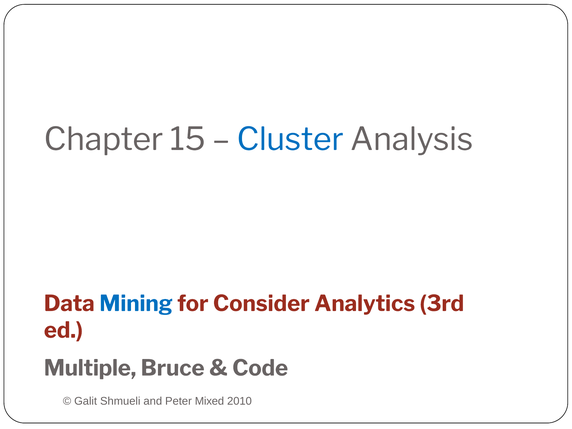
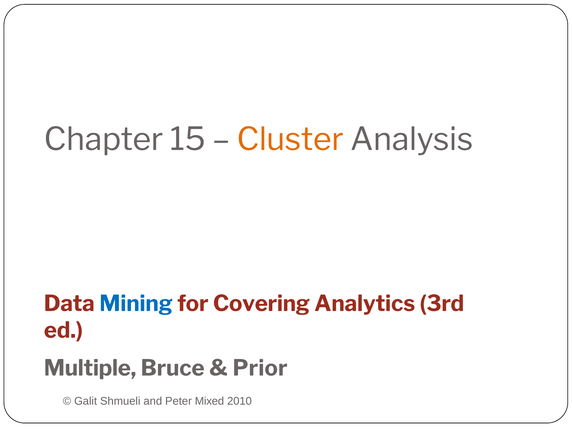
Cluster colour: blue -> orange
Consider: Consider -> Covering
Code: Code -> Prior
